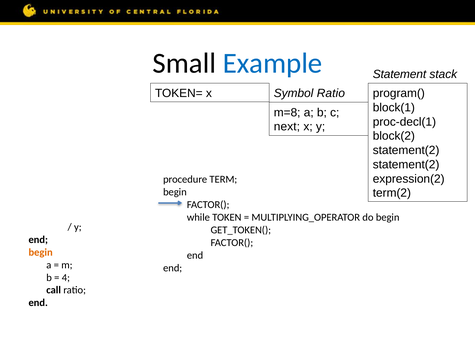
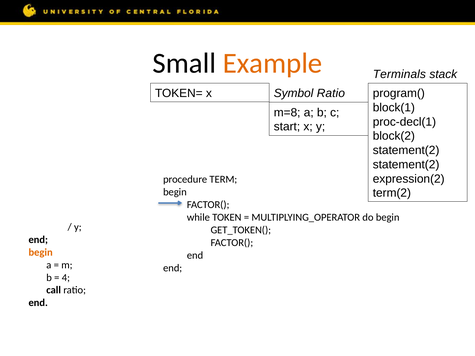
Example colour: blue -> orange
Statement: Statement -> Terminals
next: next -> start
